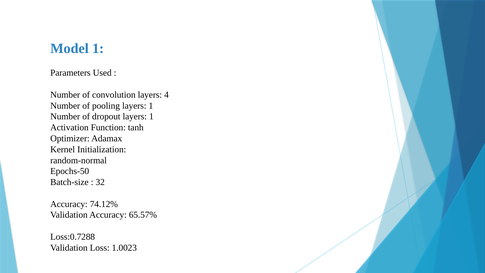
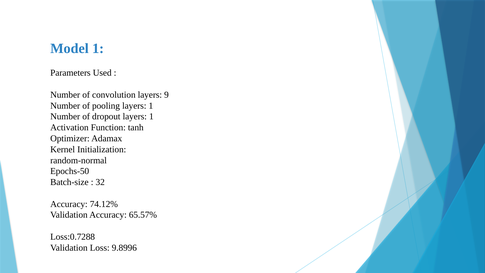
4: 4 -> 9
1.0023: 1.0023 -> 9.8996
